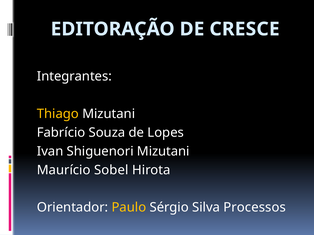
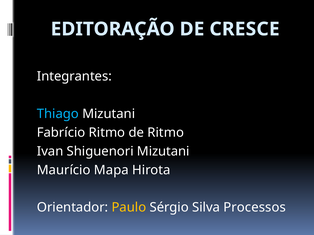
Thiago colour: yellow -> light blue
Fabrício Souza: Souza -> Ritmo
de Lopes: Lopes -> Ritmo
Sobel: Sobel -> Mapa
